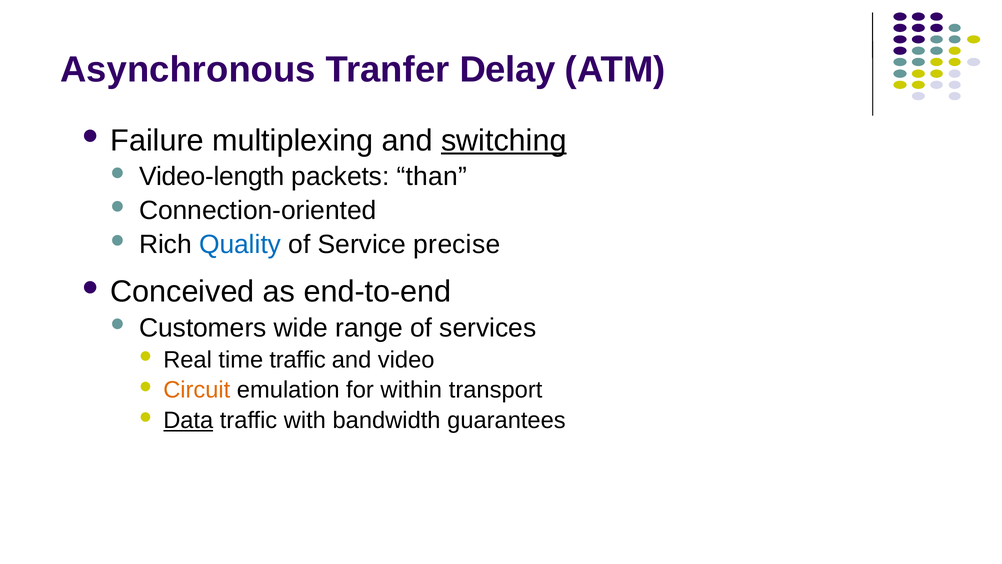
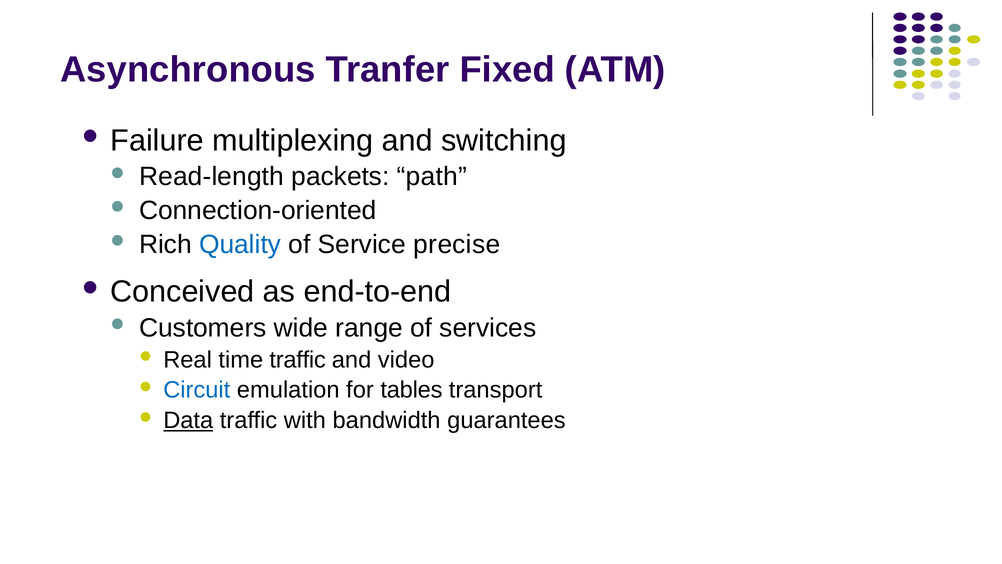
Delay: Delay -> Fixed
switching underline: present -> none
Video-length: Video-length -> Read-length
than: than -> path
Circuit colour: orange -> blue
within: within -> tables
